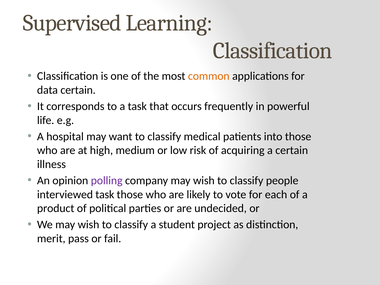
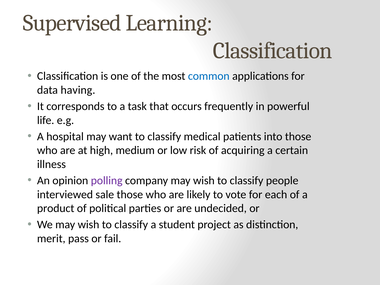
common colour: orange -> blue
data certain: certain -> having
interviewed task: task -> sale
